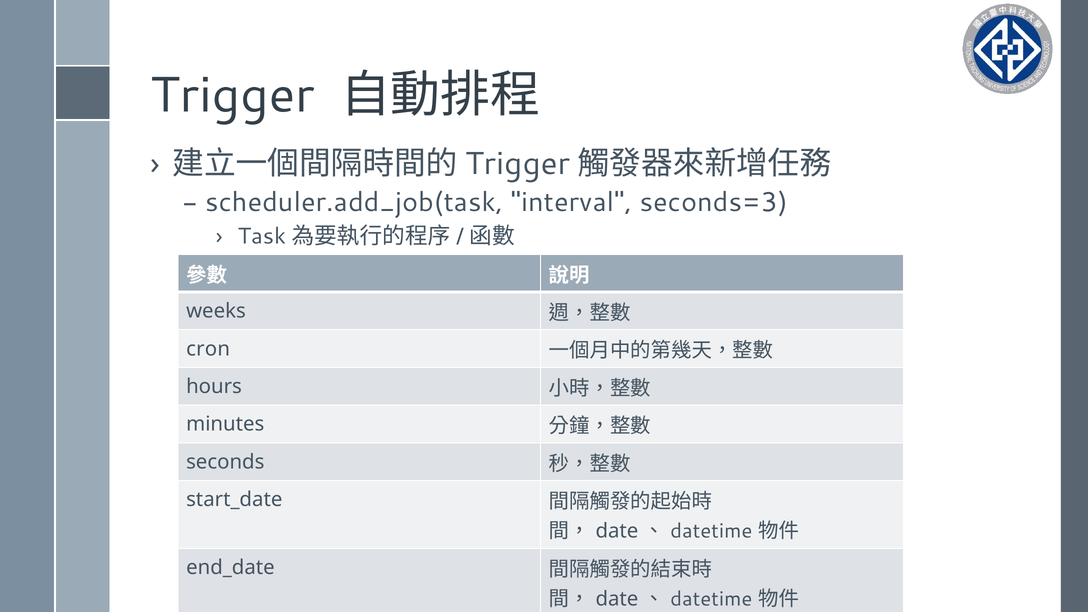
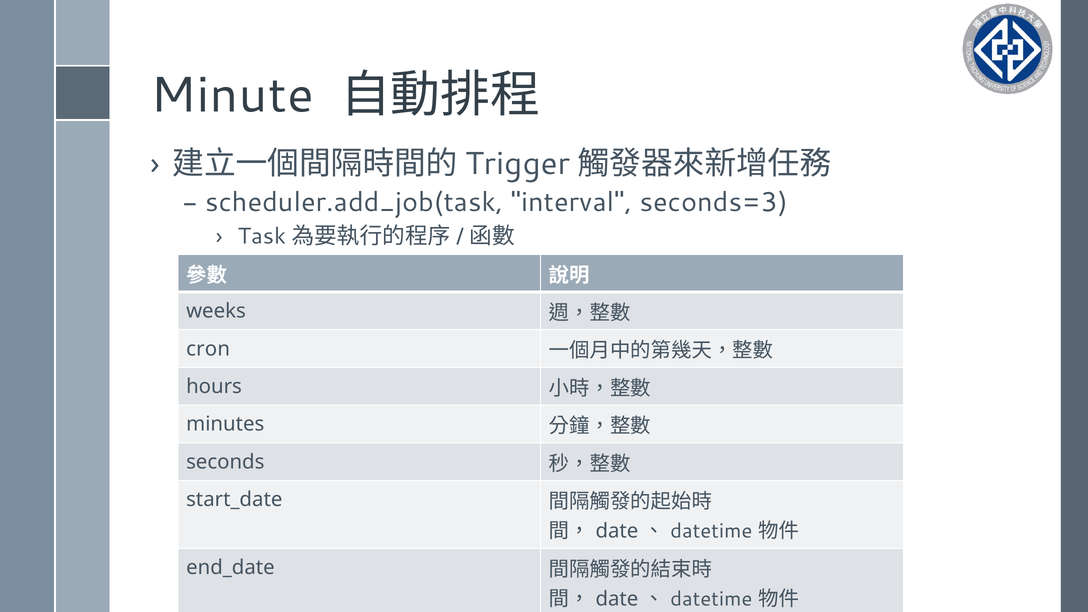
Trigger: Trigger -> Minute
